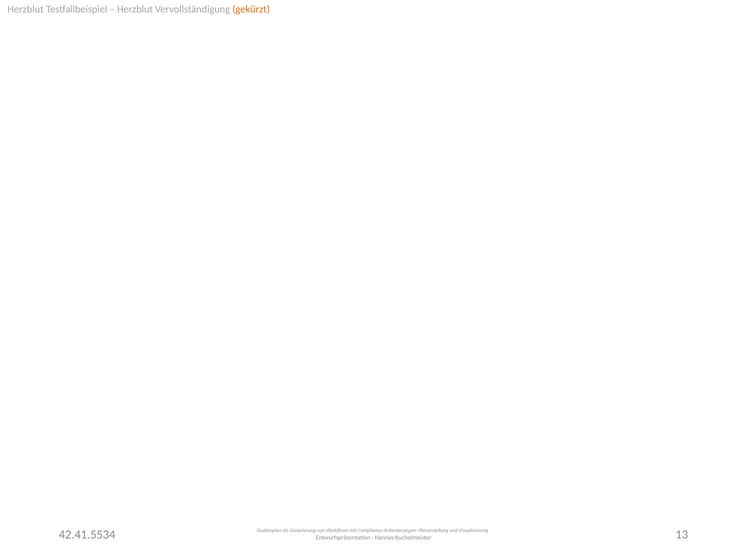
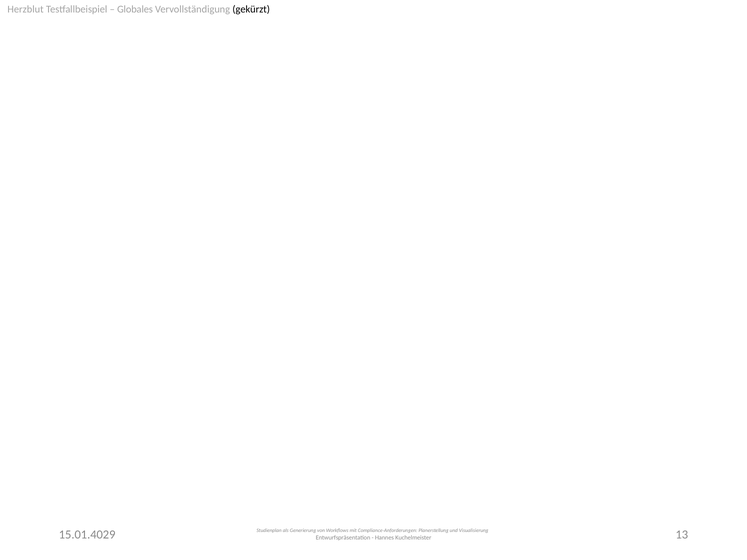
Herzblut at (135, 9): Herzblut -> Globales
gekürzt colour: orange -> black
42.41.5534: 42.41.5534 -> 15.01.4029
